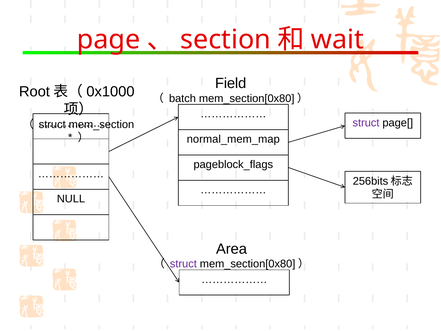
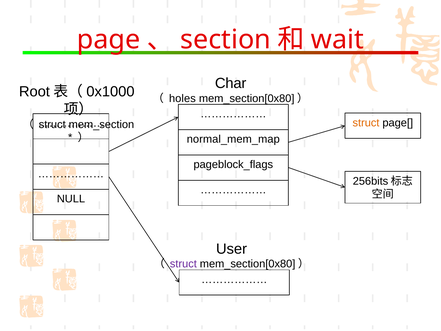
Field: Field -> Char
batch: batch -> holes
struct at (366, 123) colour: purple -> orange
Area: Area -> User
